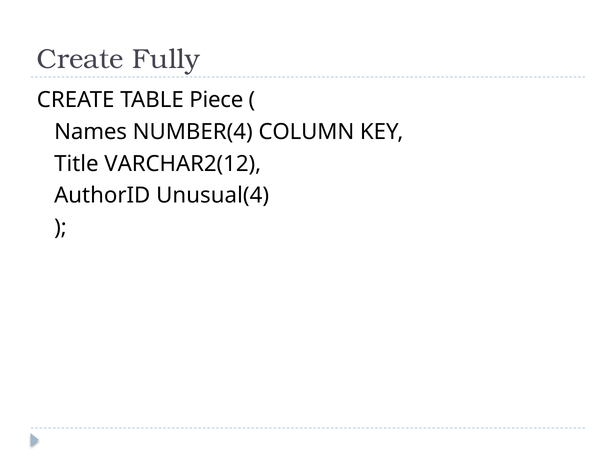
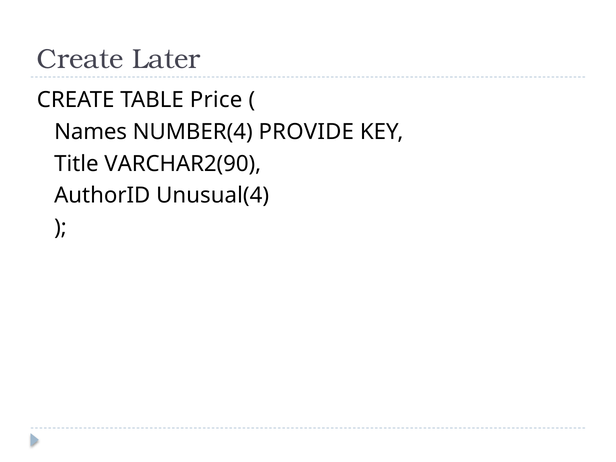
Fully: Fully -> Later
Piece: Piece -> Price
COLUMN: COLUMN -> PROVIDE
VARCHAR2(12: VARCHAR2(12 -> VARCHAR2(90
